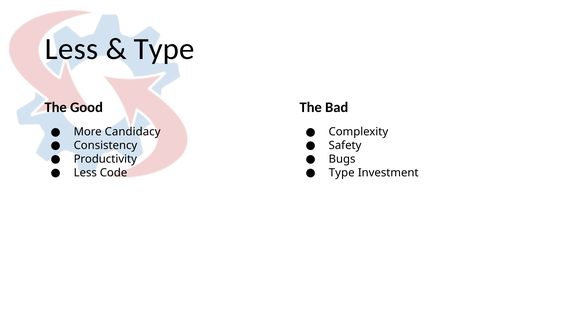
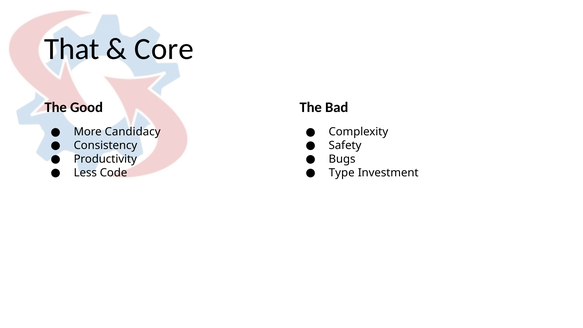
Less at (72, 49): Less -> That
Type at (164, 49): Type -> Core
